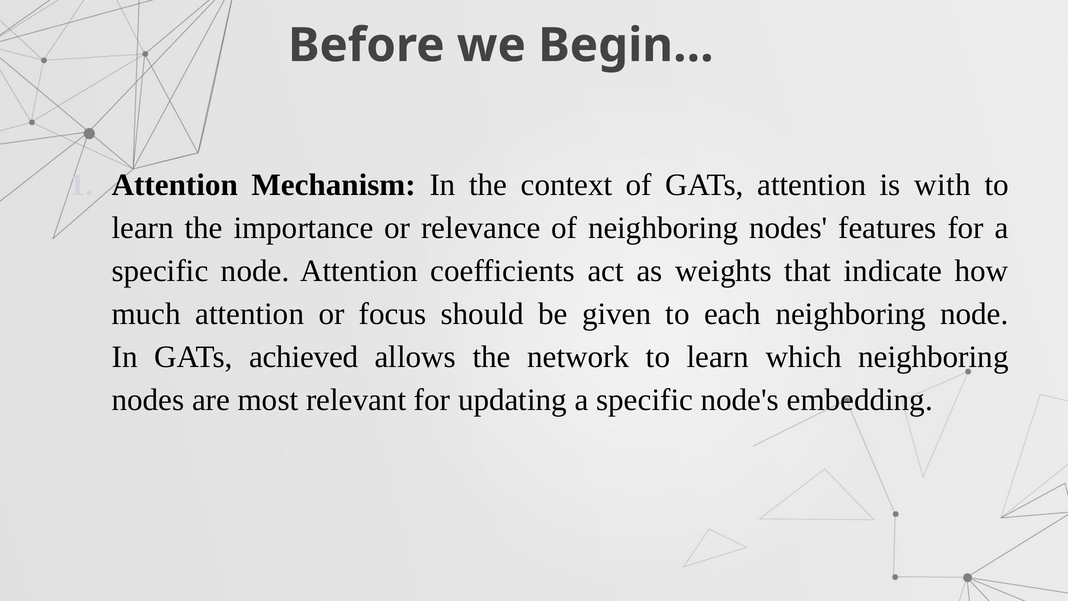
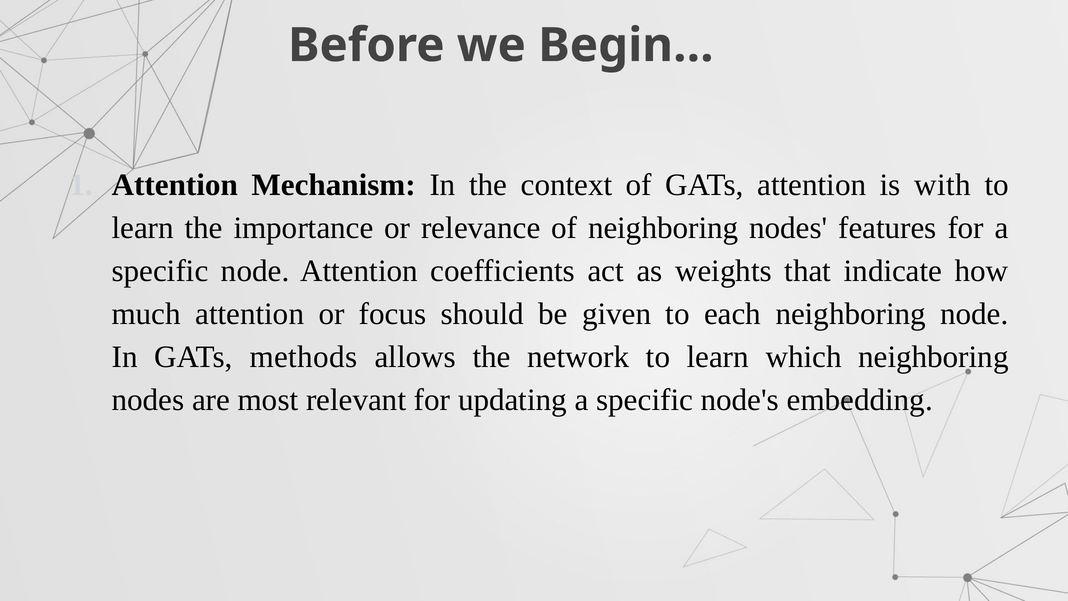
achieved: achieved -> methods
